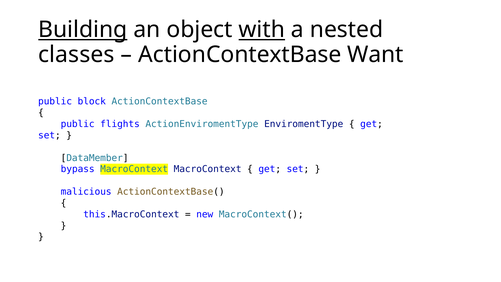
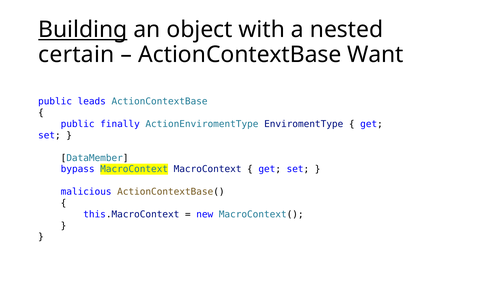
with underline: present -> none
classes: classes -> certain
block: block -> leads
flights: flights -> finally
